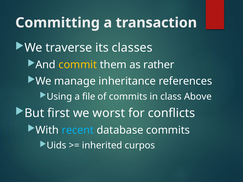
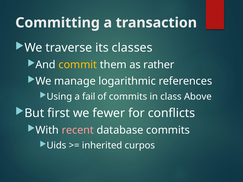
inheritance: inheritance -> logarithmic
file: file -> fail
worst: worst -> fewer
recent colour: light blue -> pink
